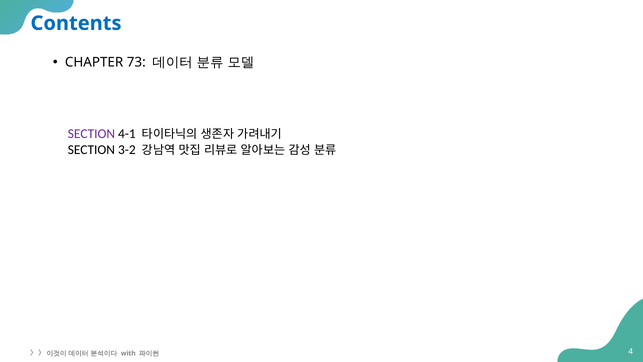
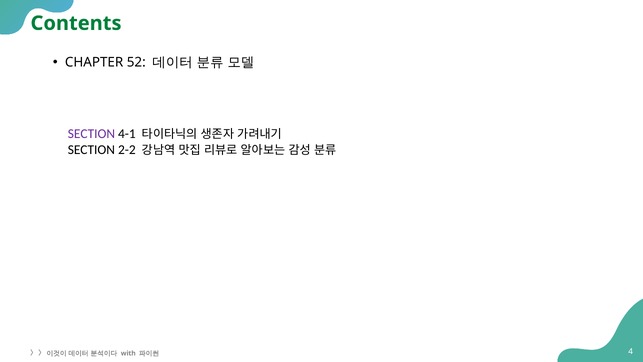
Contents colour: blue -> green
73: 73 -> 52
3-2: 3-2 -> 2-2
